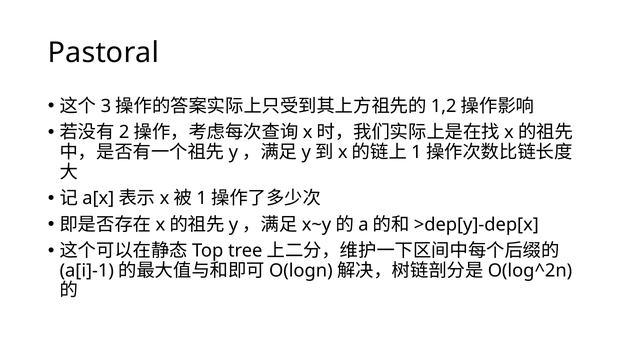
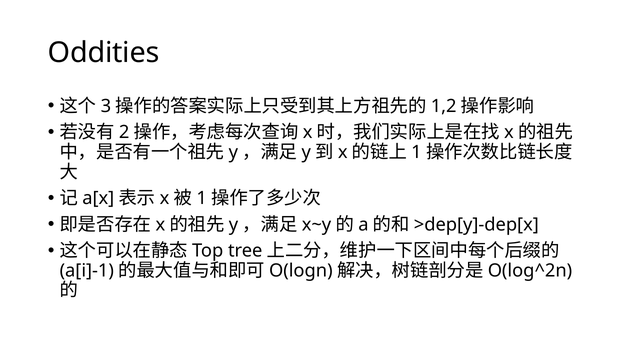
Pastoral: Pastoral -> Oddities
